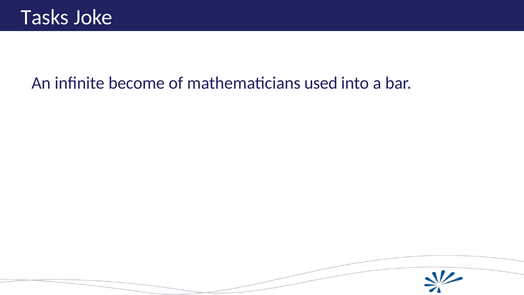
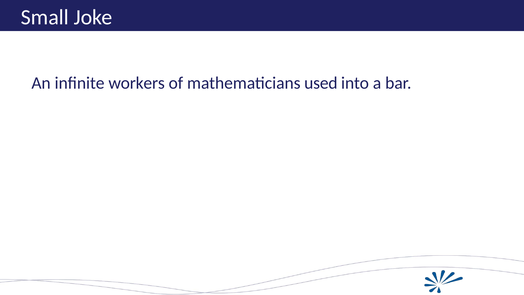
Tasks: Tasks -> Small
become: become -> workers
